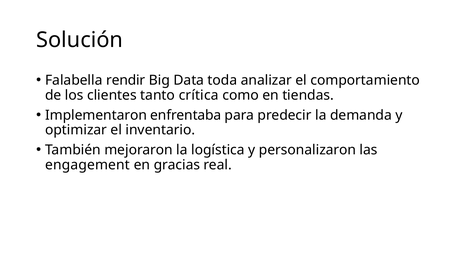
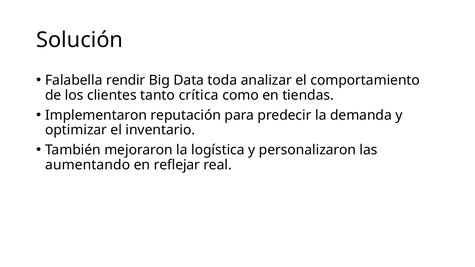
enfrentaba: enfrentaba -> reputación
engagement: engagement -> aumentando
gracias: gracias -> reflejar
